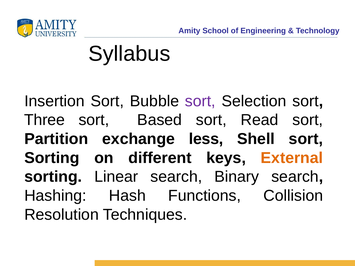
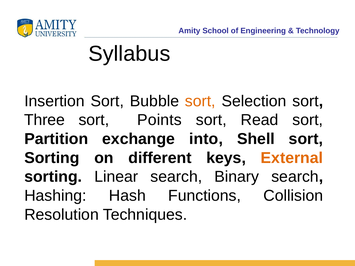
sort at (200, 101) colour: purple -> orange
Based: Based -> Points
less: less -> into
